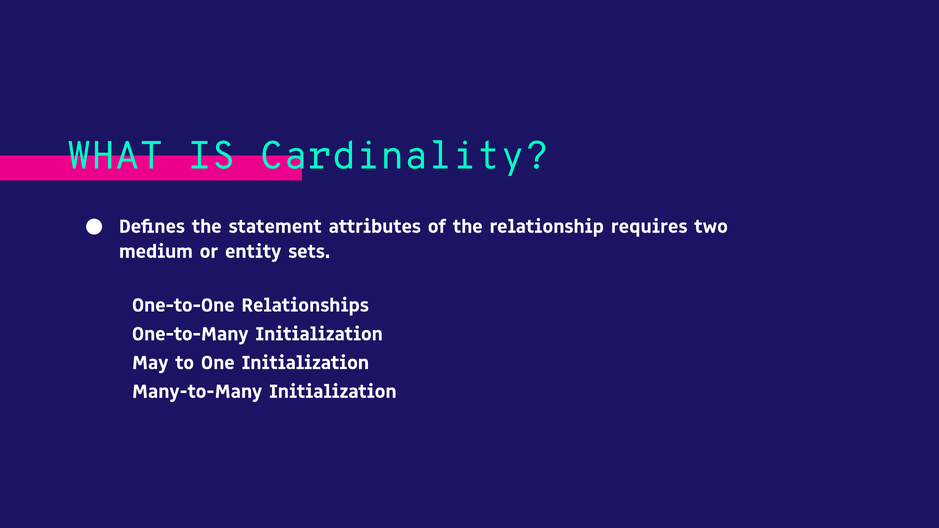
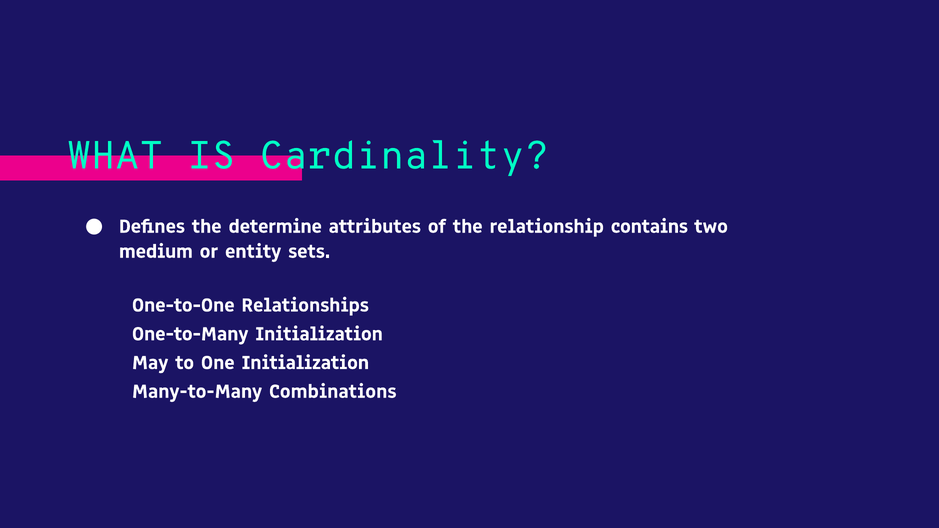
statement: statement -> determine
requires: requires -> contains
Many-to-Many Initialization: Initialization -> Combinations
